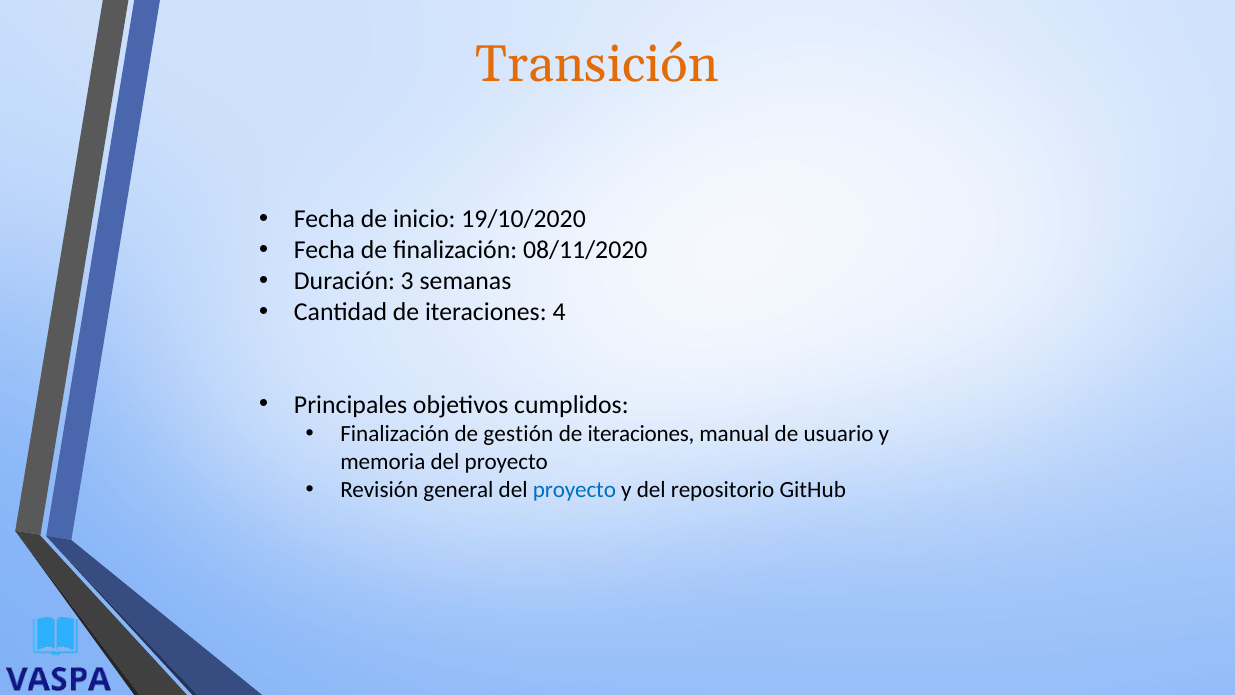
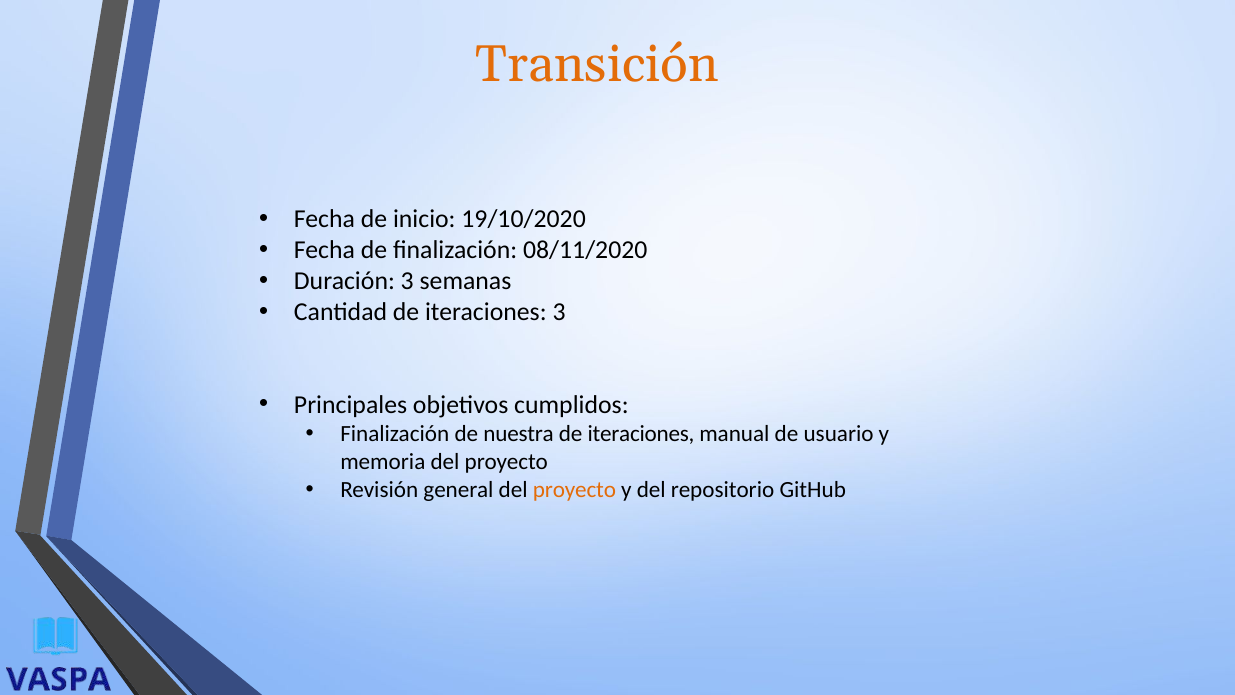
iteraciones 4: 4 -> 3
gestión: gestión -> nuestra
proyecto at (574, 489) colour: blue -> orange
